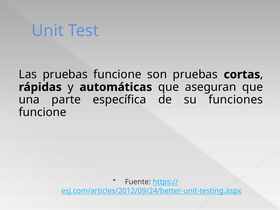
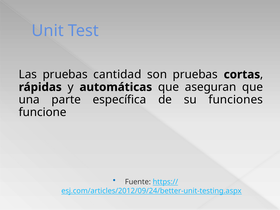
pruebas funcione: funcione -> cantidad
